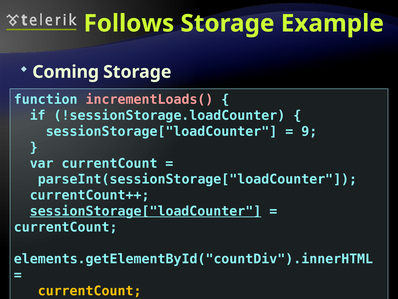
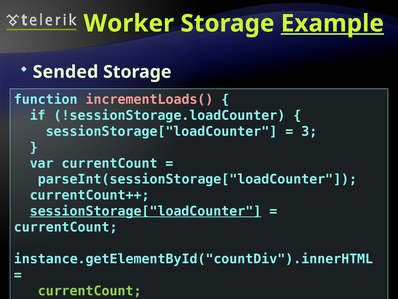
Follows: Follows -> Worker
Example underline: none -> present
Coming: Coming -> Sended
9: 9 -> 3
elements.getElementById("countDiv").innerHTML: elements.getElementById("countDiv").innerHTML -> instance.getElementById("countDiv").innerHTML
currentCount at (90, 290) colour: yellow -> light green
